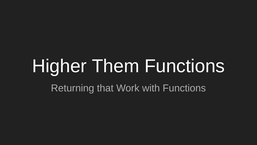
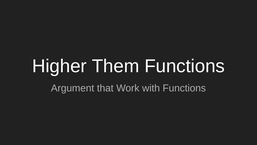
Returning: Returning -> Argument
